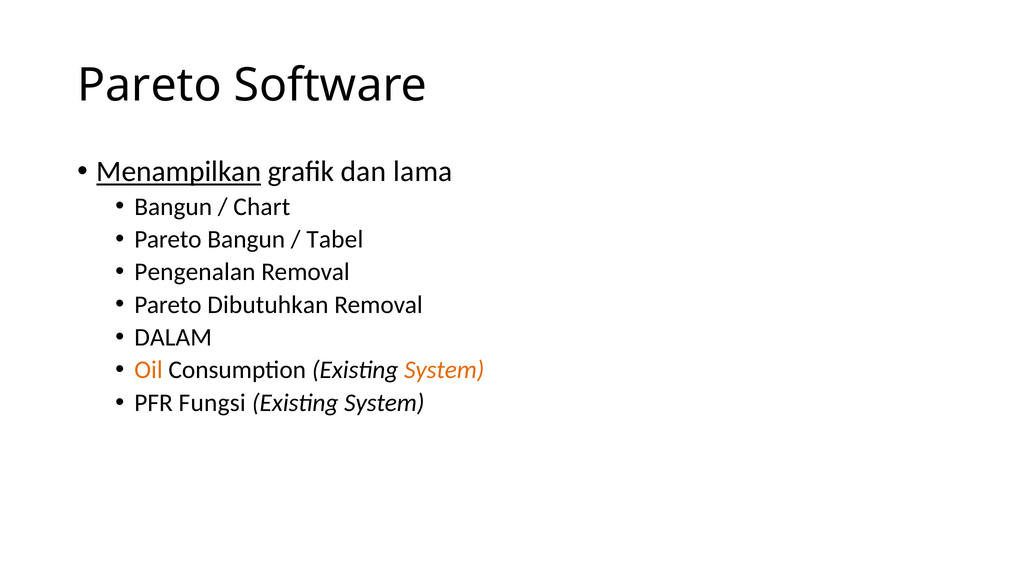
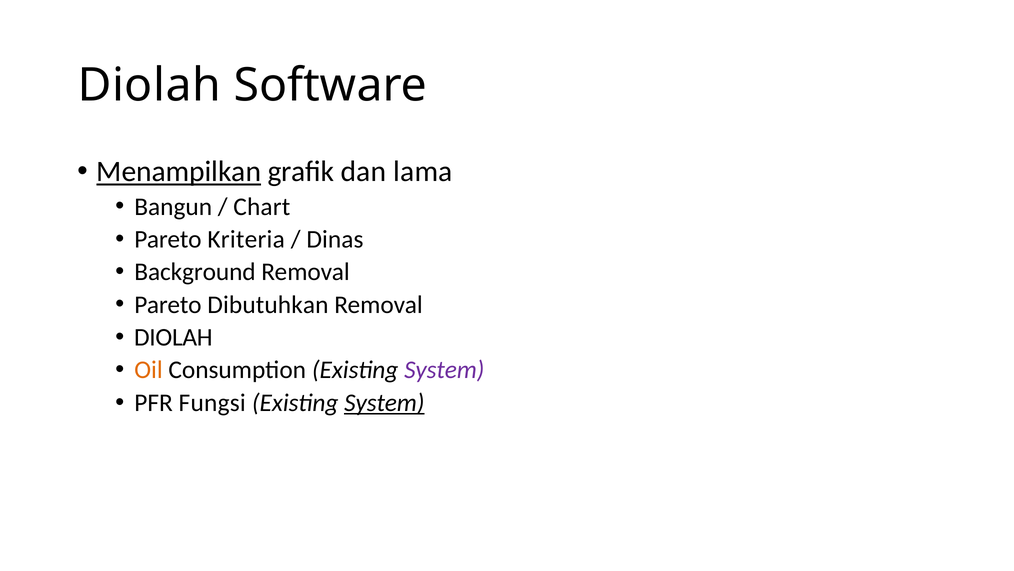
Pareto at (149, 85): Pareto -> Diolah
Pareto Bangun: Bangun -> Kriteria
Tabel: Tabel -> Dinas
Pengenalan: Pengenalan -> Background
DALAM at (173, 337): DALAM -> DIOLAH
System at (444, 370) colour: orange -> purple
System at (384, 402) underline: none -> present
